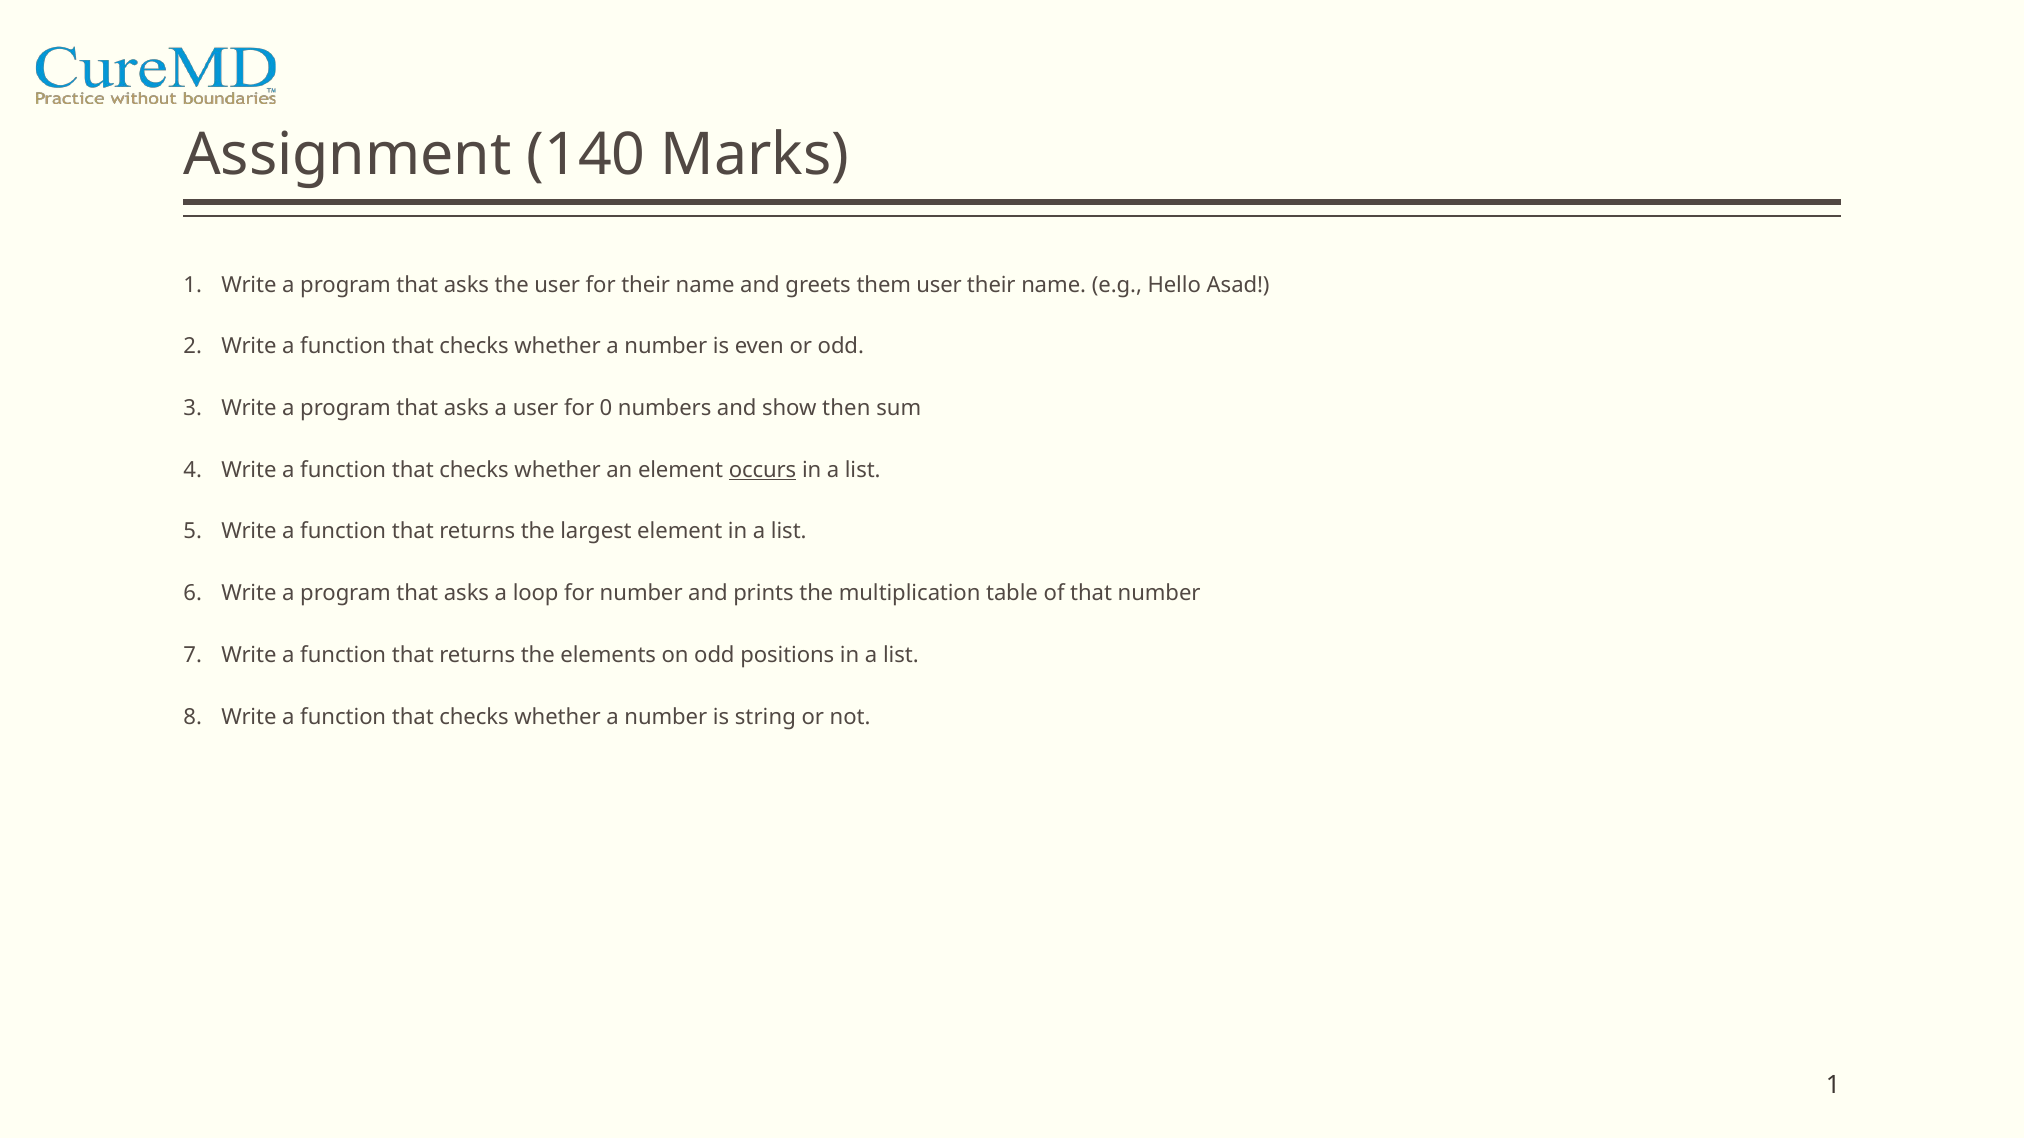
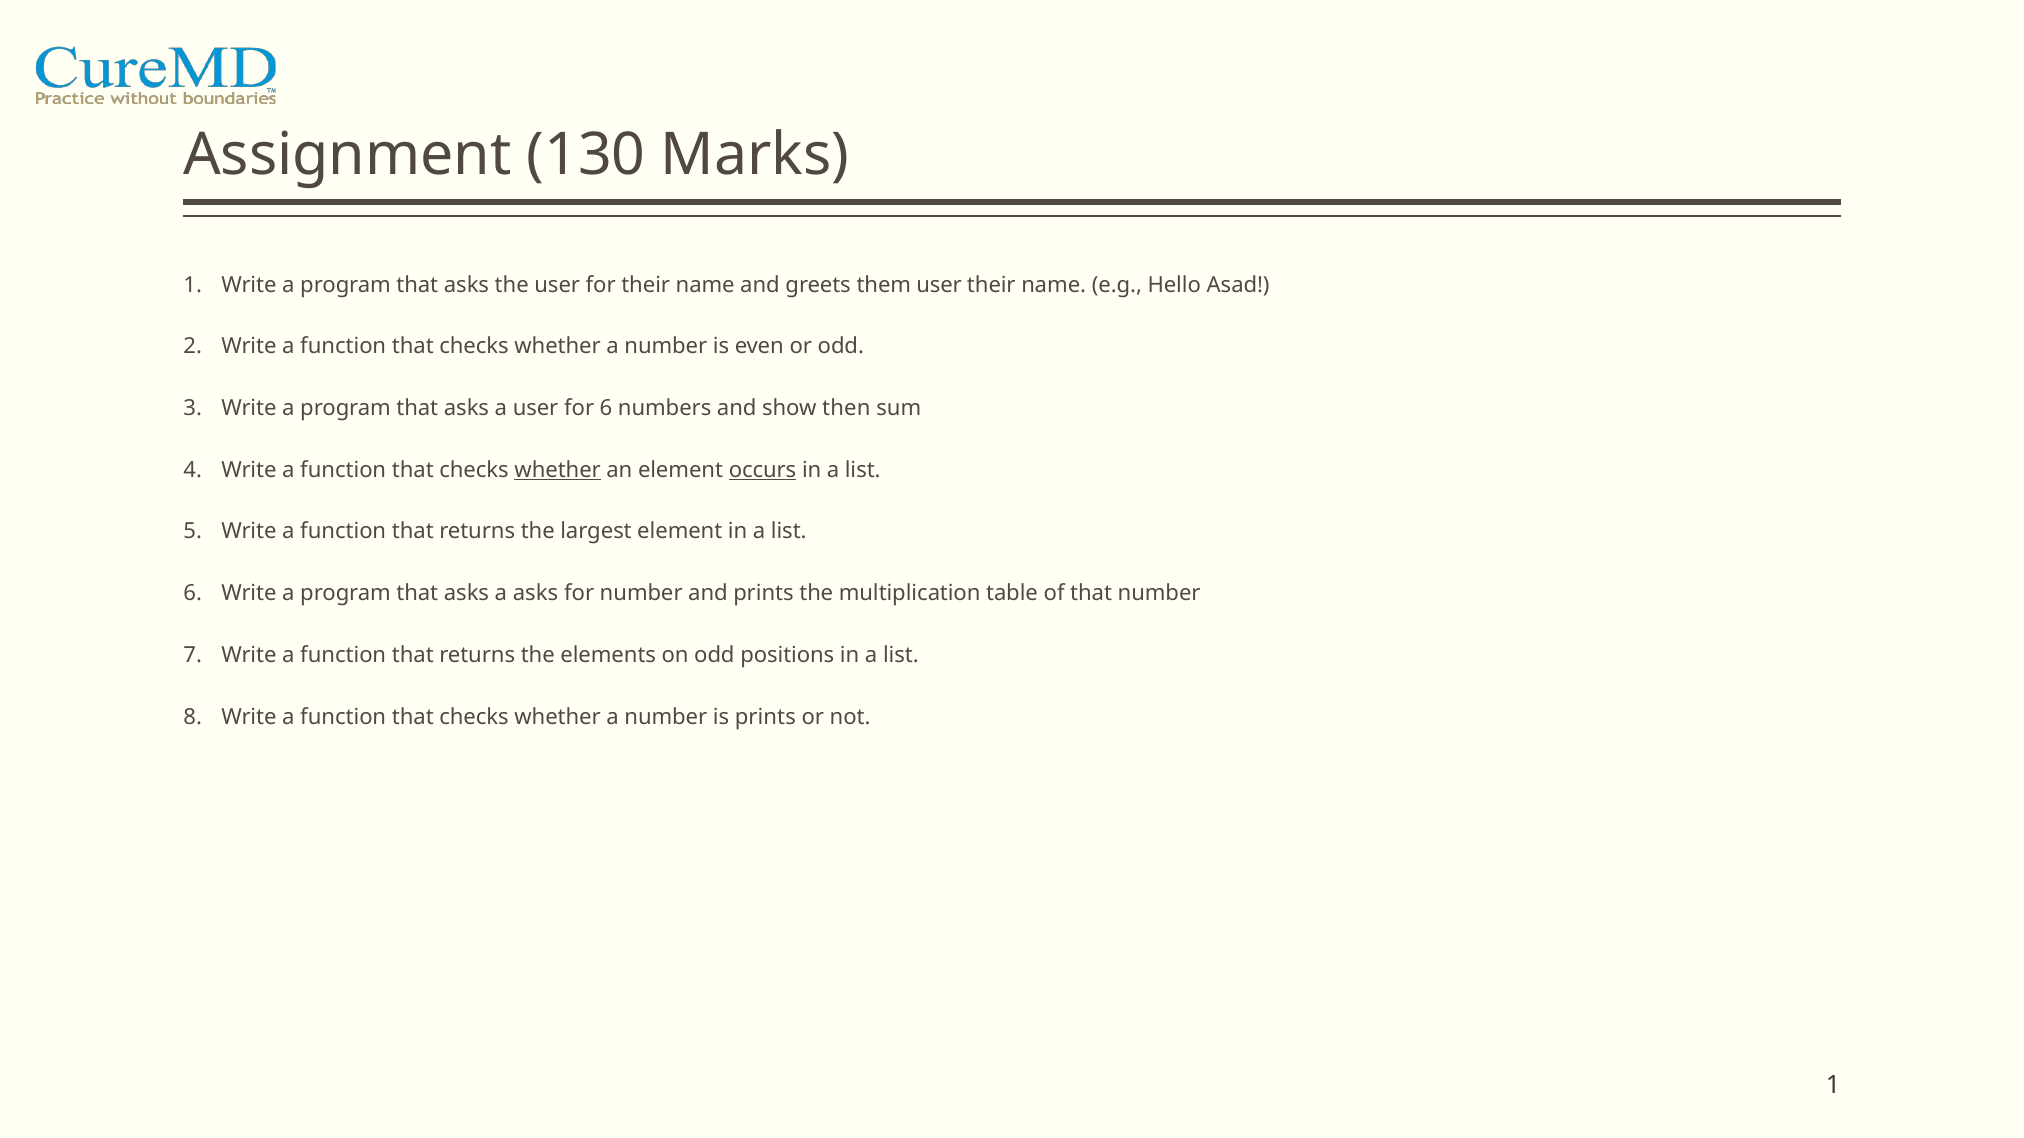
140: 140 -> 130
for 0: 0 -> 6
whether at (558, 470) underline: none -> present
a loop: loop -> asks
is string: string -> prints
